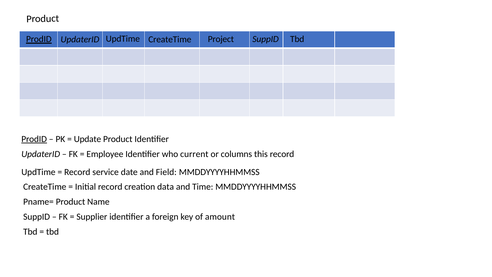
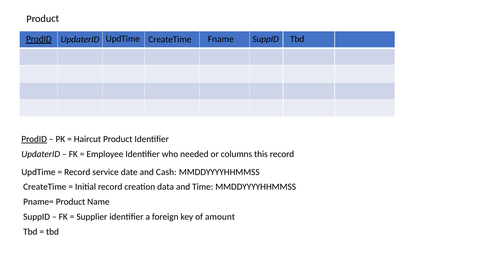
Project: Project -> Fname
Update: Update -> Haircut
current: current -> needed
Field: Field -> Cash
